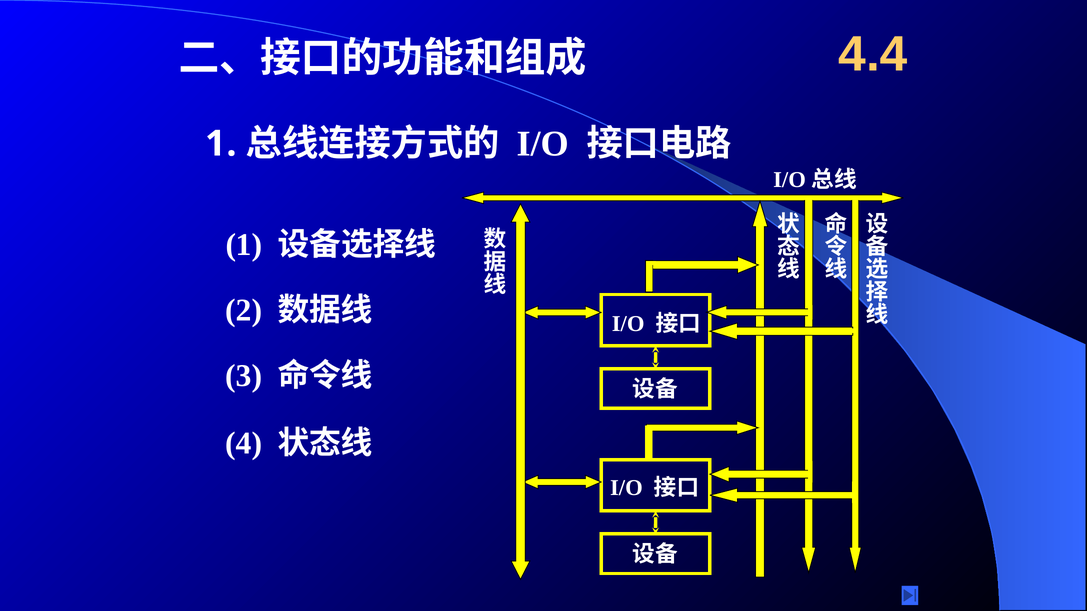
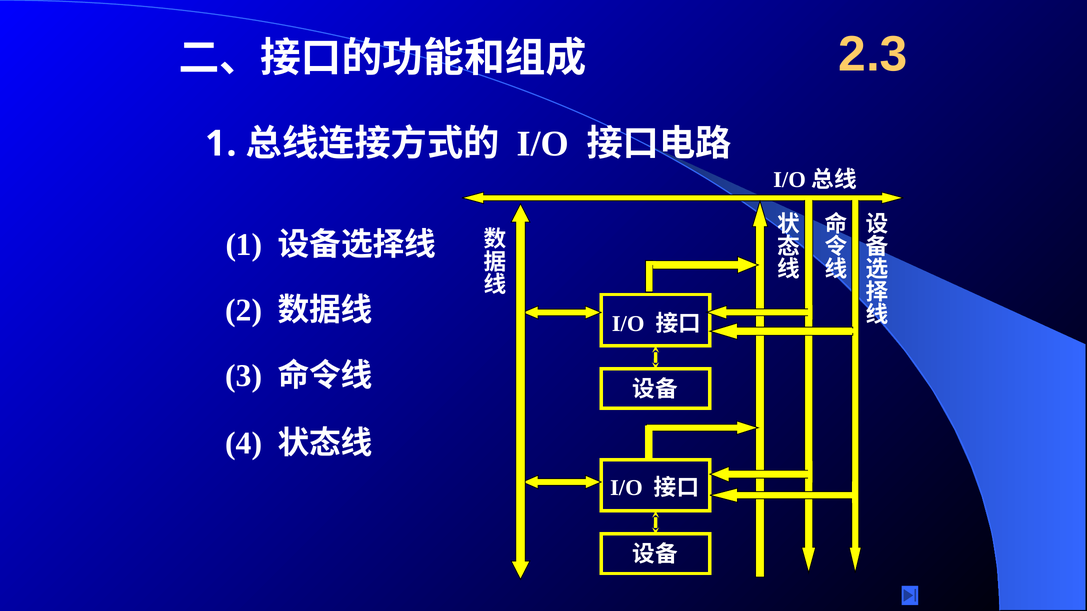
4.4: 4.4 -> 2.3
